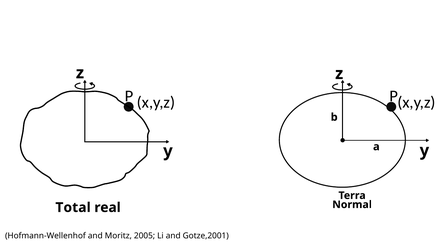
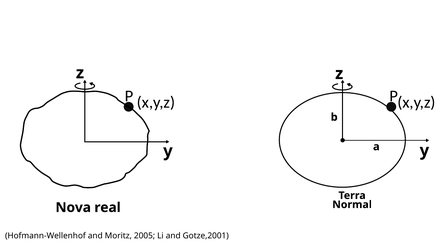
Total: Total -> Nova
